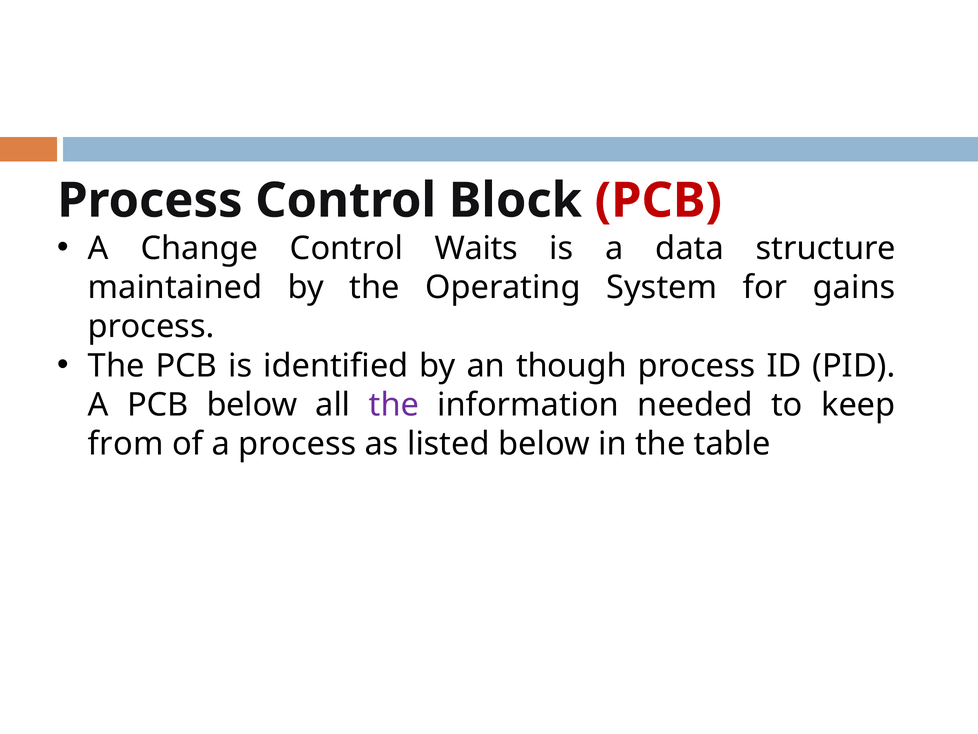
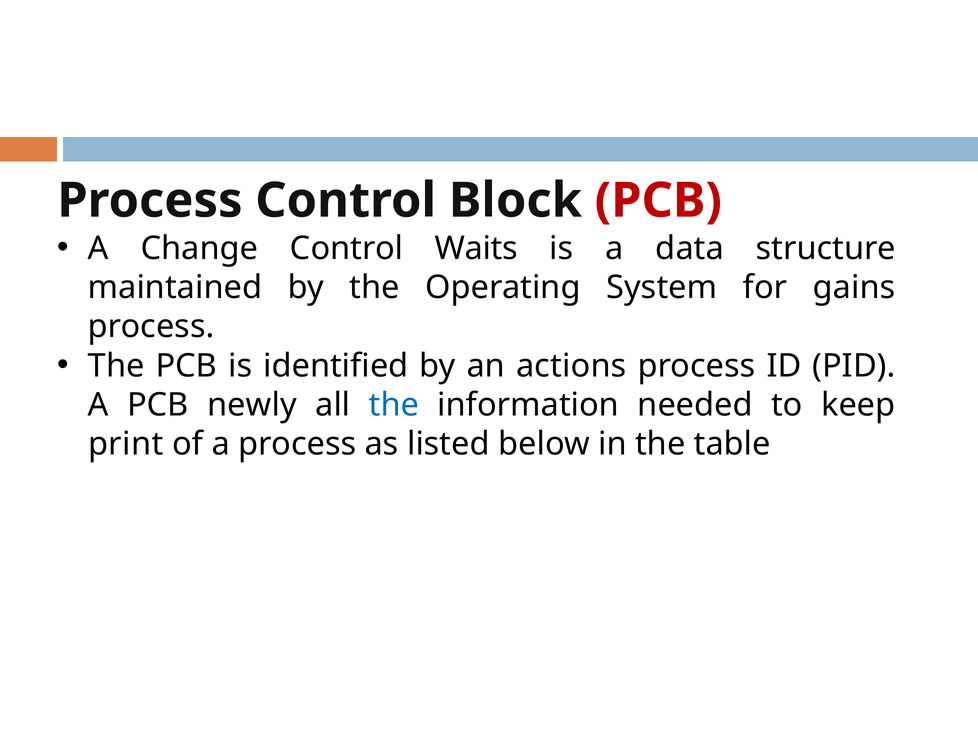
though: though -> actions
PCB below: below -> newly
the at (394, 405) colour: purple -> blue
from: from -> print
